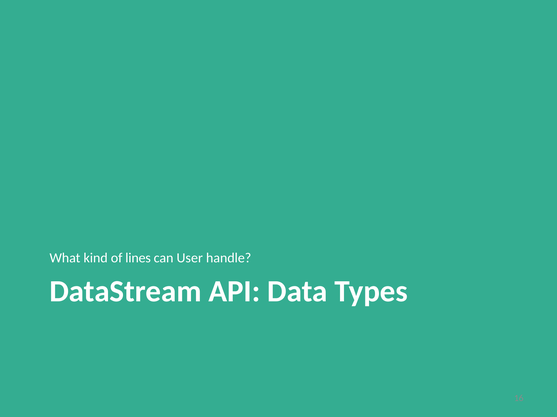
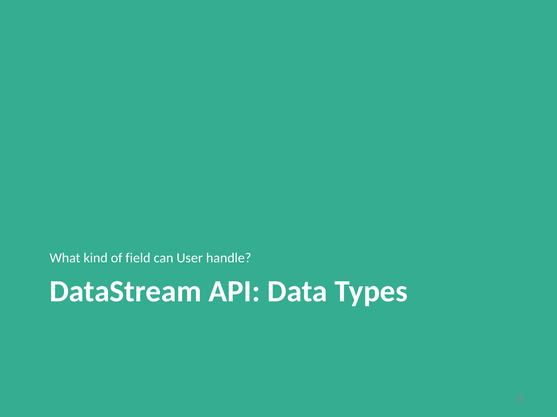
lines: lines -> field
